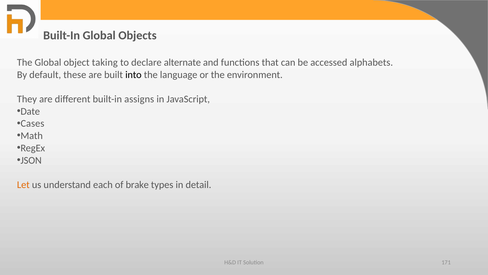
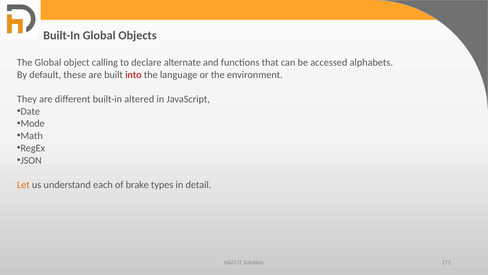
taking: taking -> calling
into colour: black -> red
assigns: assigns -> altered
Cases: Cases -> Mode
